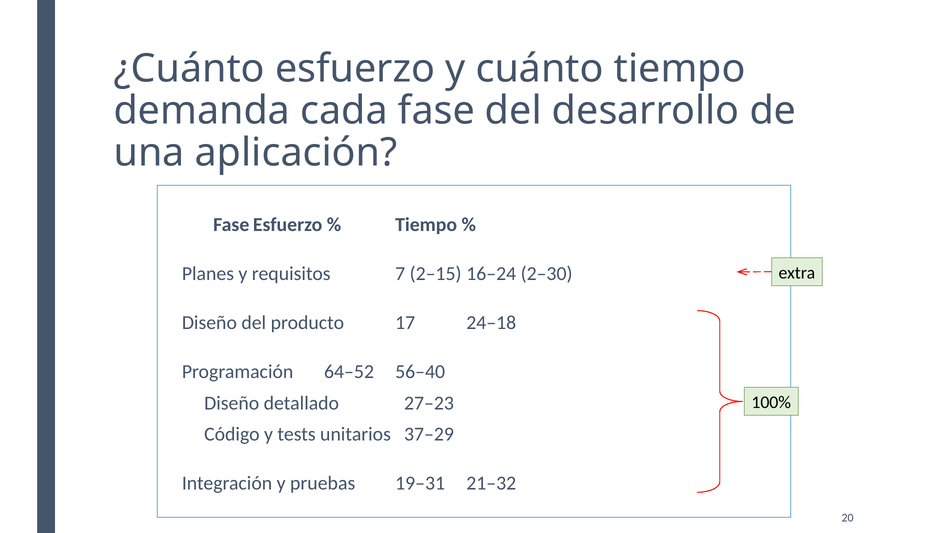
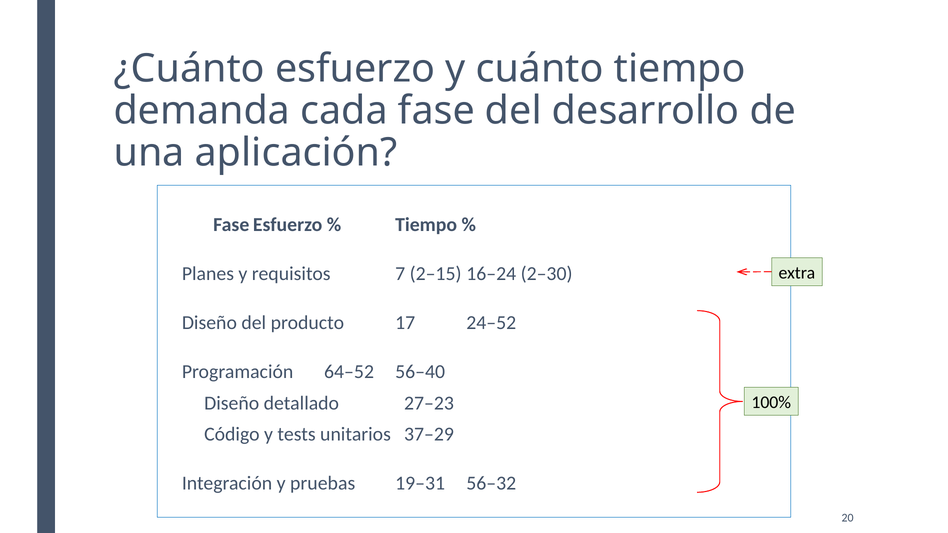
24–18: 24–18 -> 24–52
21–32: 21–32 -> 56–32
